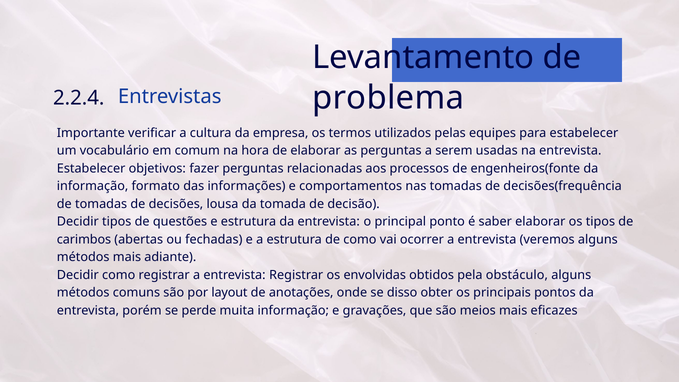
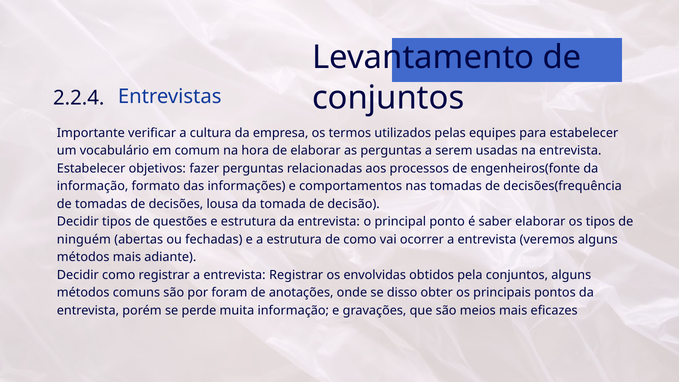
problema at (388, 98): problema -> conjuntos
carimbos: carimbos -> ninguém
pela obstáculo: obstáculo -> conjuntos
layout: layout -> foram
